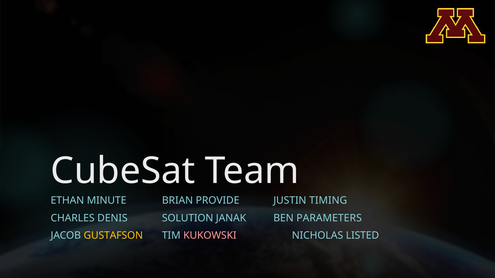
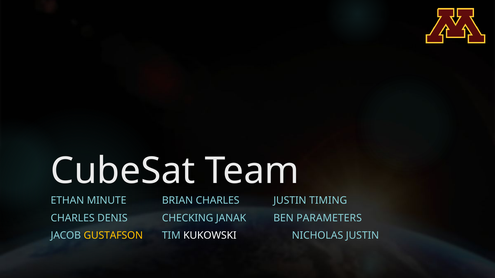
BRIAN PROVIDE: PROVIDE -> CHARLES
SOLUTION: SOLUTION -> CHECKING
KUKOWSKI colour: pink -> white
NICHOLAS LISTED: LISTED -> JUSTIN
